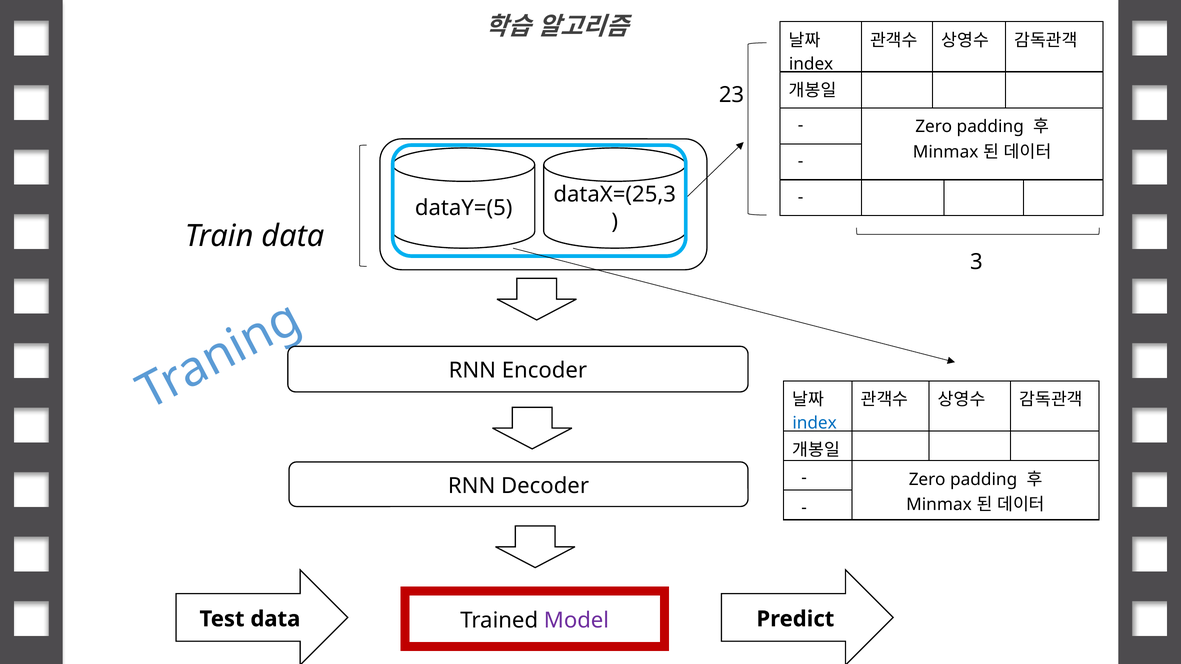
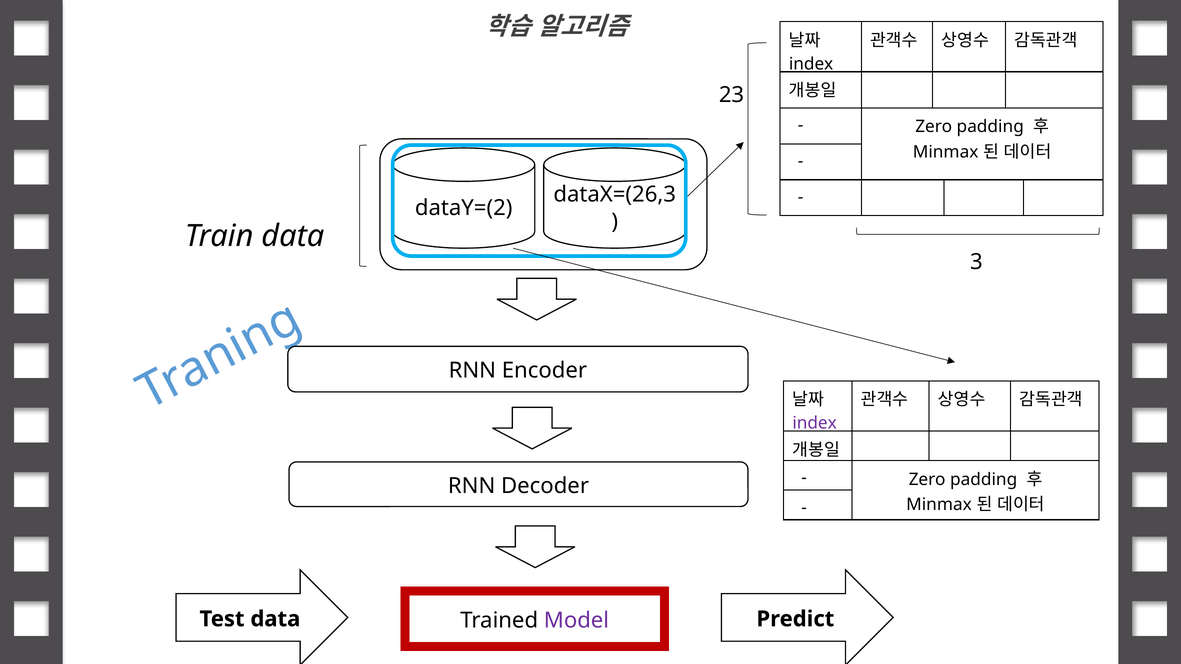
dataX=(25,3: dataX=(25,3 -> dataX=(26,3
dataY=(5: dataY=(5 -> dataY=(2
index at (815, 423) colour: blue -> purple
